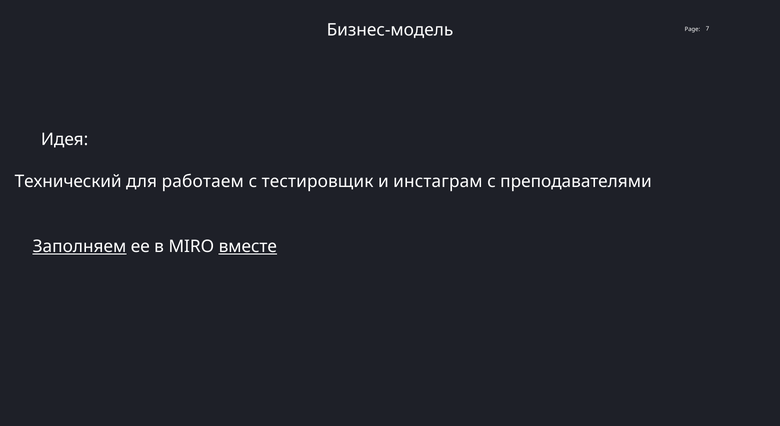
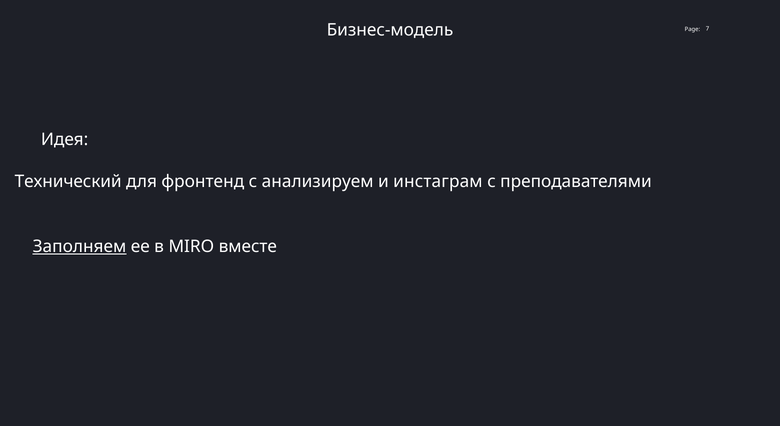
работаем: работаем -> фронтенд
тестировщик: тестировщик -> анализируем
вместе underline: present -> none
